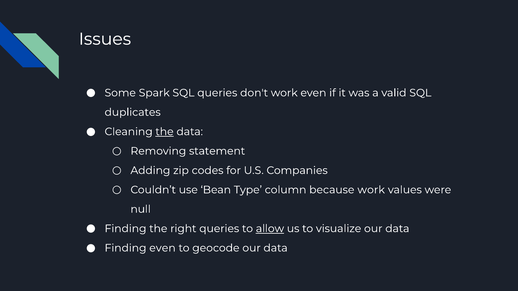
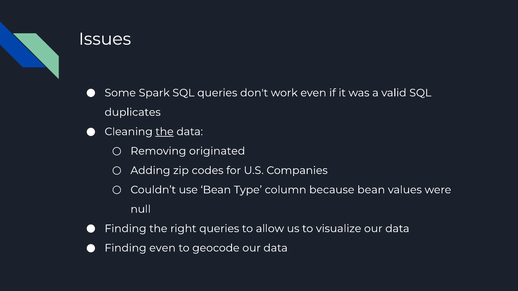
statement: statement -> originated
because work: work -> bean
allow underline: present -> none
